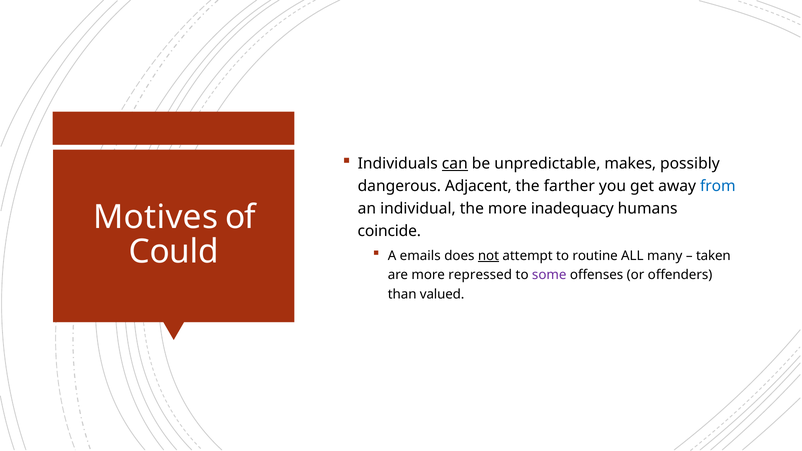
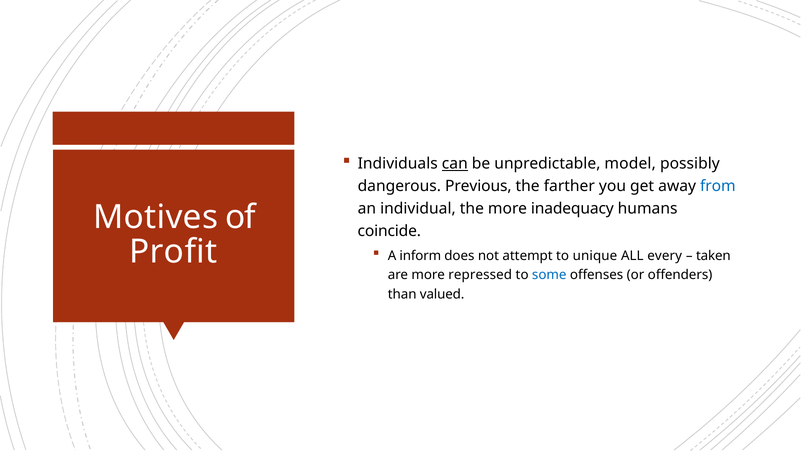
makes: makes -> model
Adjacent: Adjacent -> Previous
Could: Could -> Profit
emails: emails -> inform
not underline: present -> none
routine: routine -> unique
many: many -> every
some colour: purple -> blue
